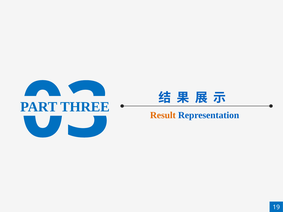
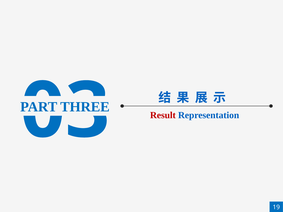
Result colour: orange -> red
